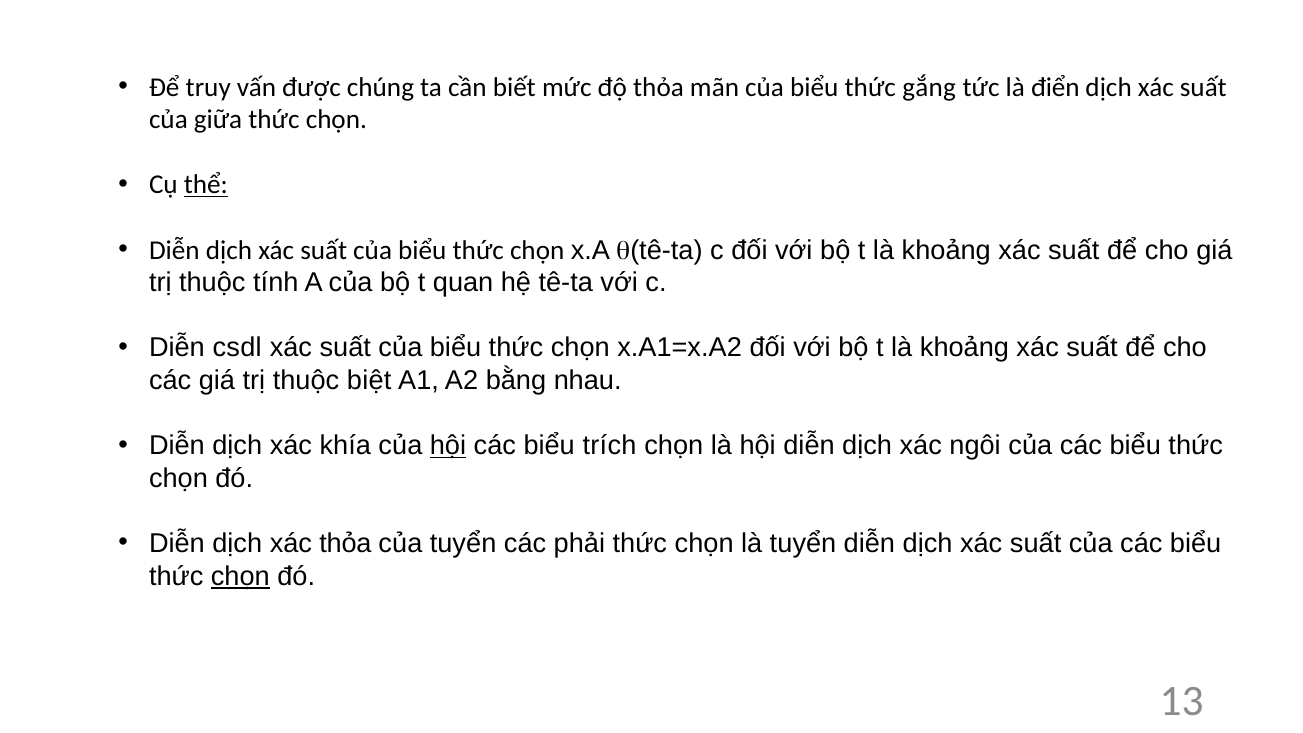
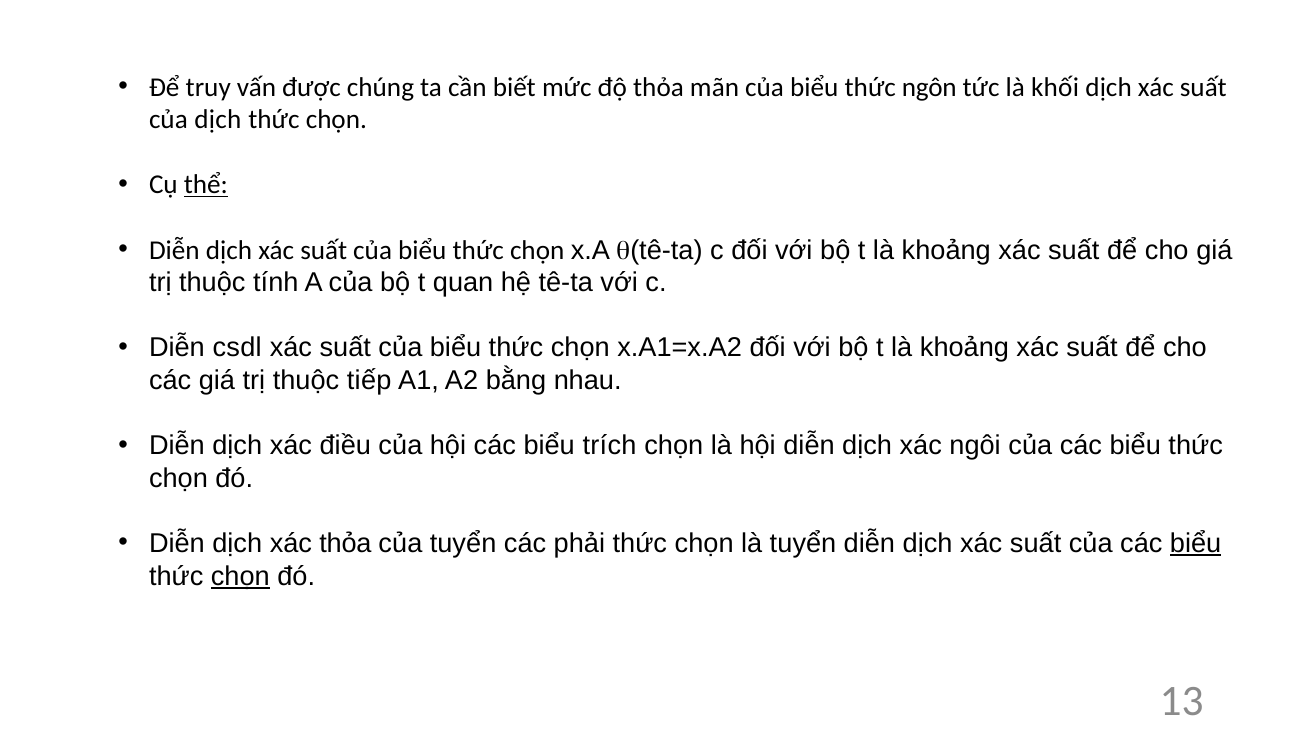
gắng: gắng -> ngôn
điển: điển -> khối
của giữa: giữa -> dịch
biệt: biệt -> tiếp
khía: khía -> điều
hội at (448, 446) underline: present -> none
biểu at (1196, 543) underline: none -> present
